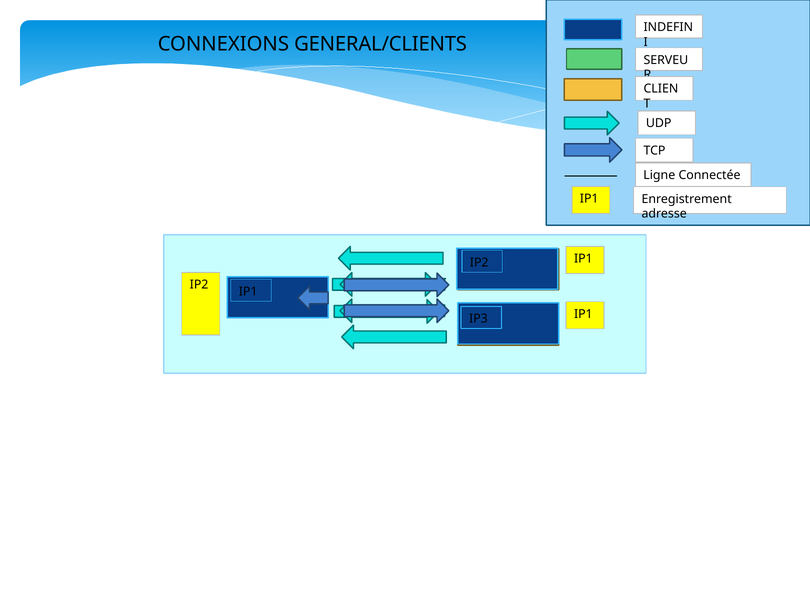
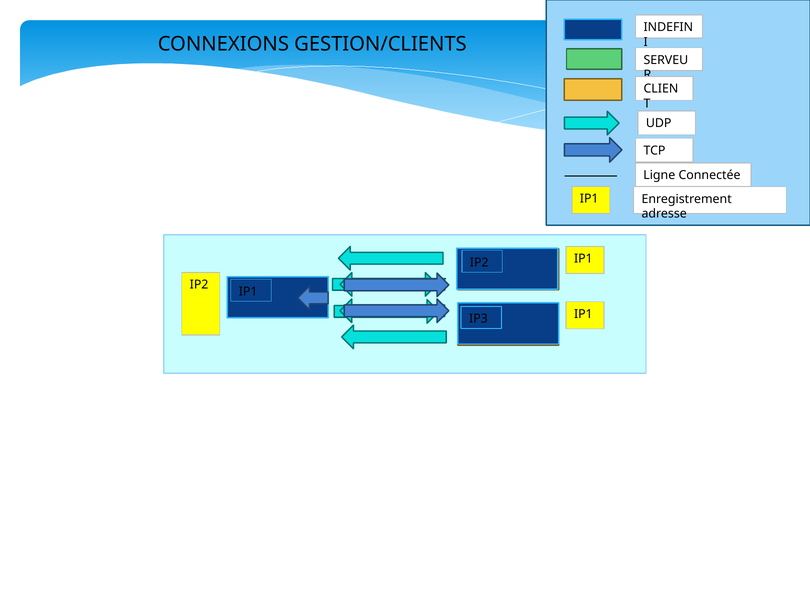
GENERAL/CLIENTS: GENERAL/CLIENTS -> GESTION/CLIENTS
